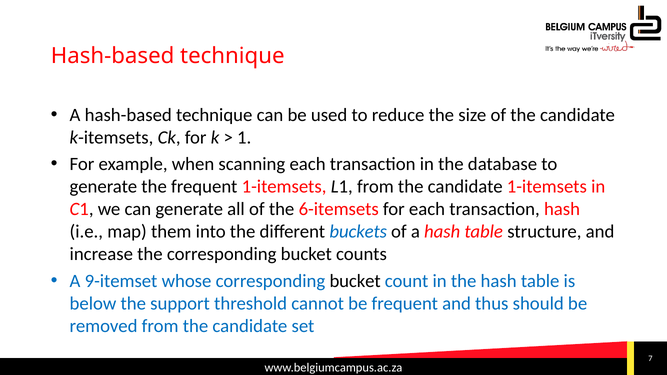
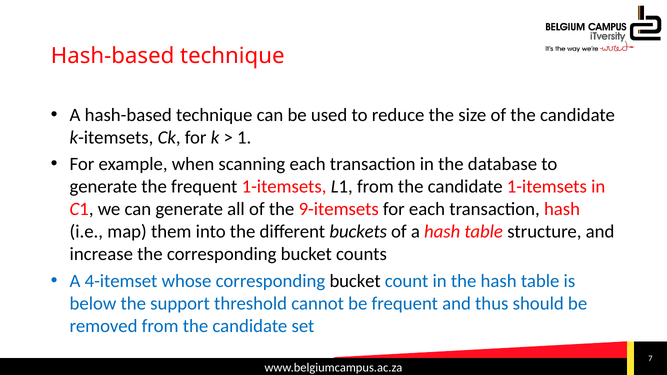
6-itemsets: 6-itemsets -> 9-itemsets
buckets colour: blue -> black
9-itemset: 9-itemset -> 4-itemset
